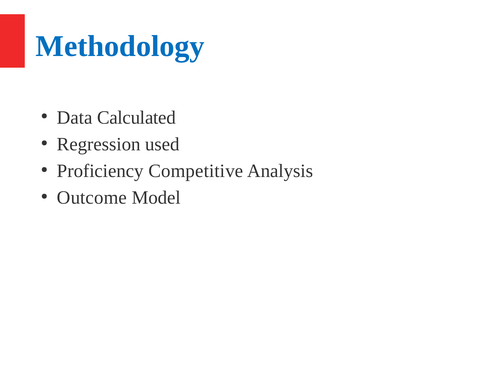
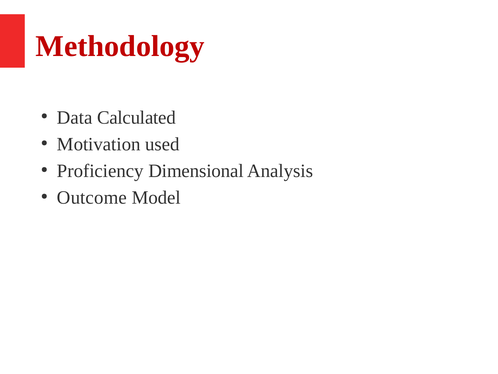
Methodology colour: blue -> red
Regression: Regression -> Motivation
Competitive: Competitive -> Dimensional
